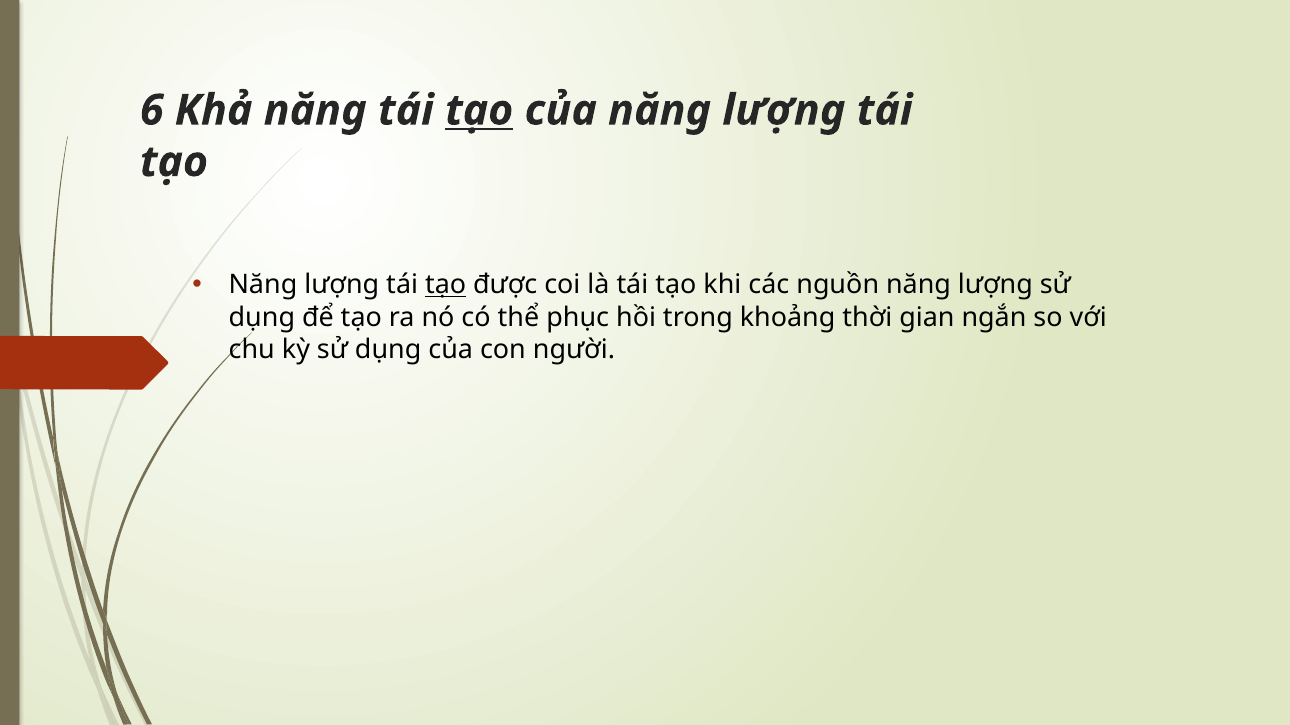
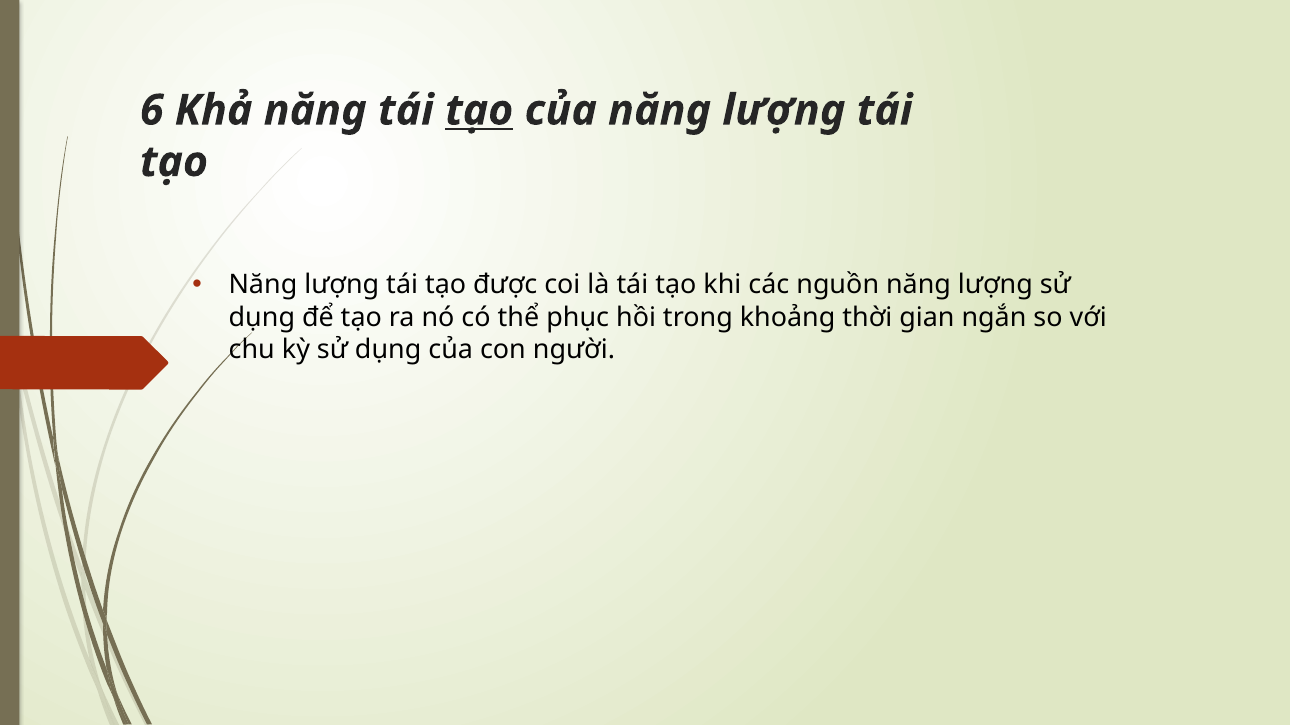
tạo at (446, 285) underline: present -> none
